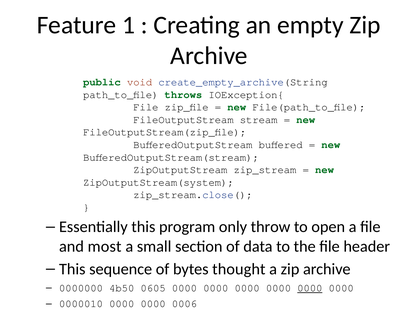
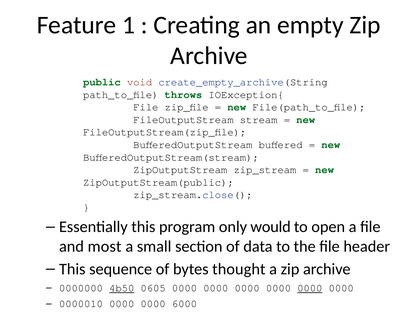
ZipOutputStream(system: ZipOutputStream(system -> ZipOutputStream(public
only throw: throw -> would
4b50 underline: none -> present
0006: 0006 -> 6000
